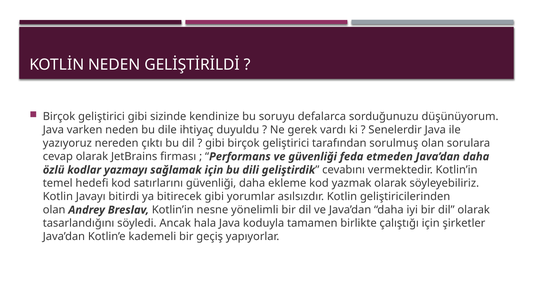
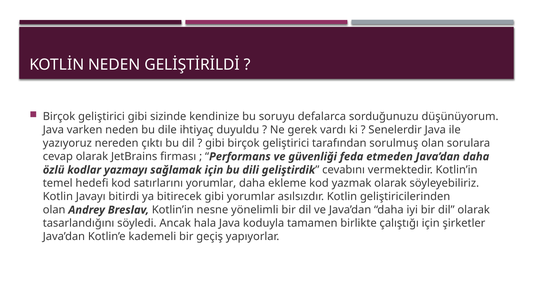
satırlarını güvenliği: güvenliği -> yorumlar
